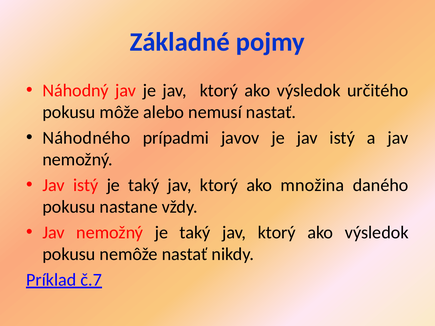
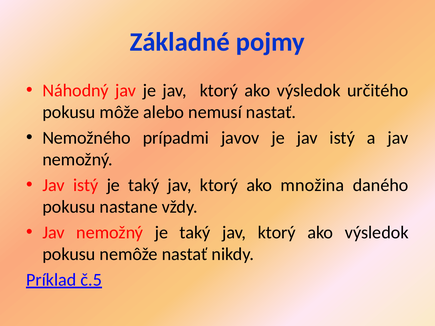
Náhodného: Náhodného -> Nemožného
č.7: č.7 -> č.5
